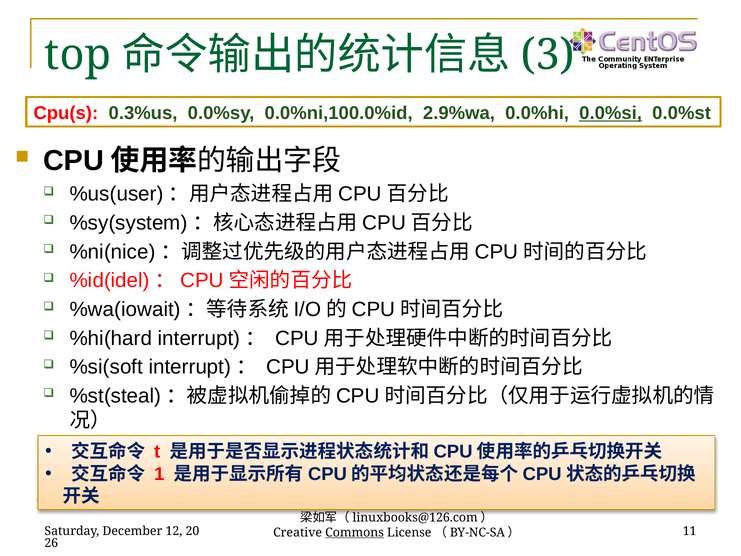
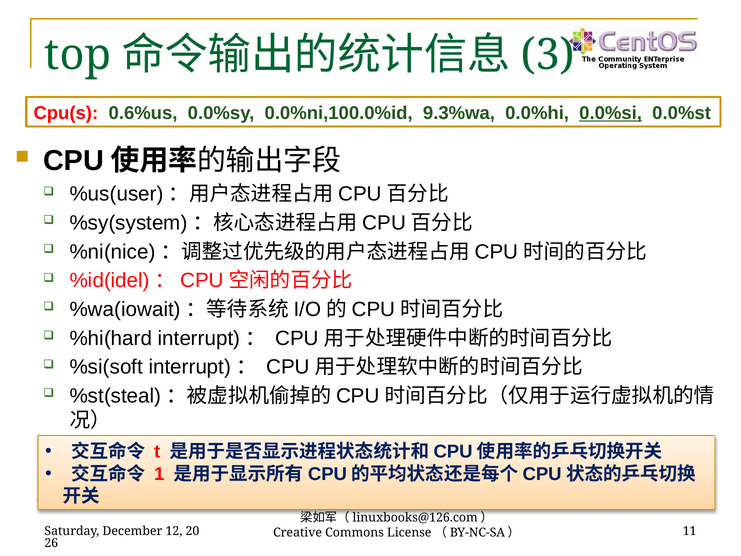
0.3%us: 0.3%us -> 0.6%us
2.9%wa: 2.9%wa -> 9.3%wa
Commons underline: present -> none
